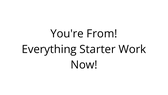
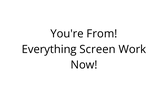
Starter: Starter -> Screen
